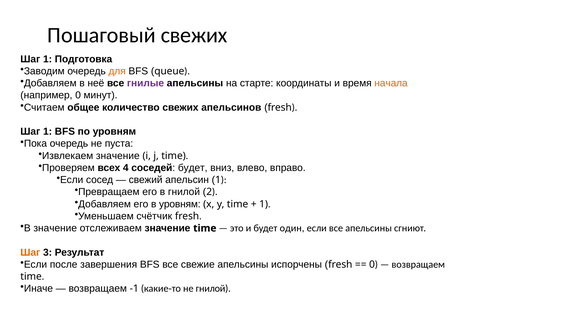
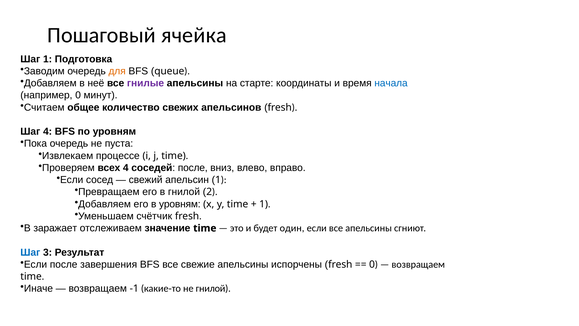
Пошаговый свежих: свежих -> ячейка
начала colour: orange -> blue
1 at (48, 131): 1 -> 4
Извлекаем значение: значение -> процессе
соседей будет: будет -> после
В значение: значение -> заражает
Шаг at (30, 252) colour: orange -> blue
